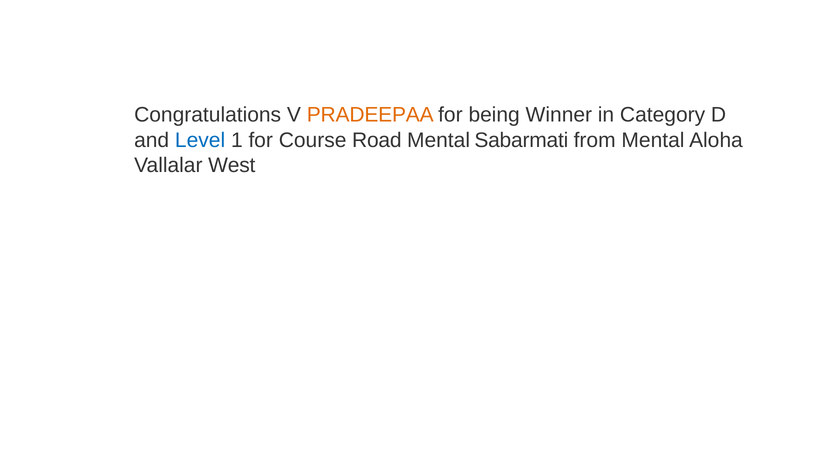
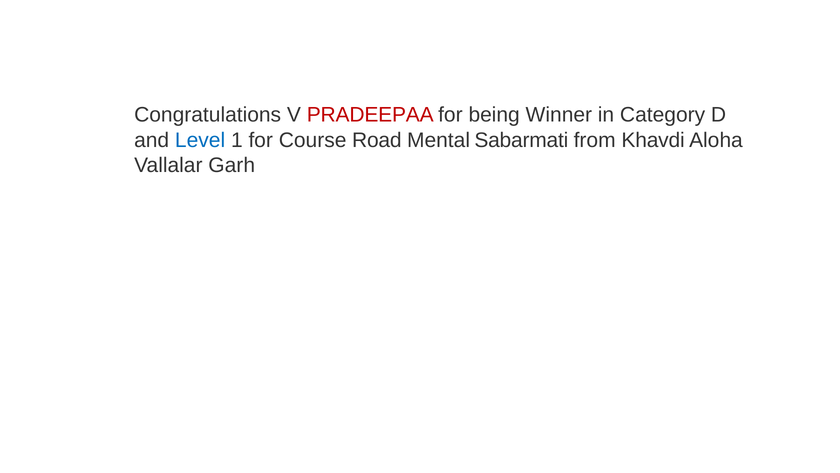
PRADEEPAA colour: orange -> red
from Mental: Mental -> Khavdi
West: West -> Garh
